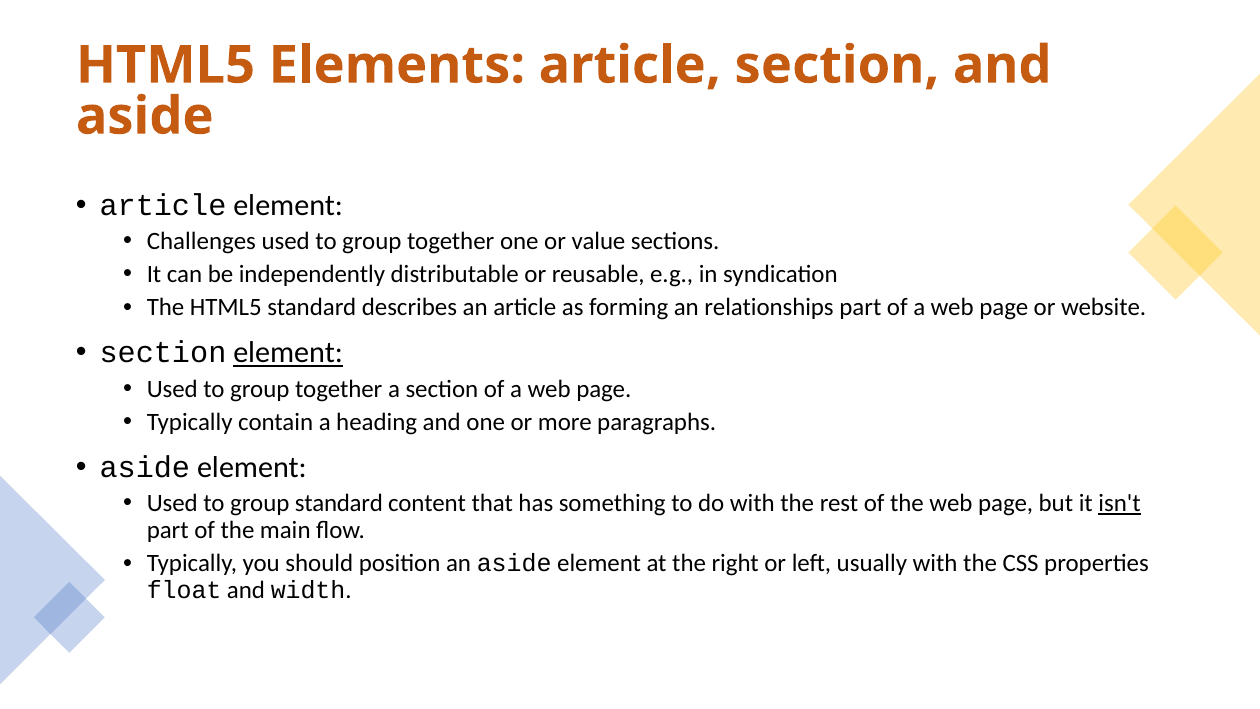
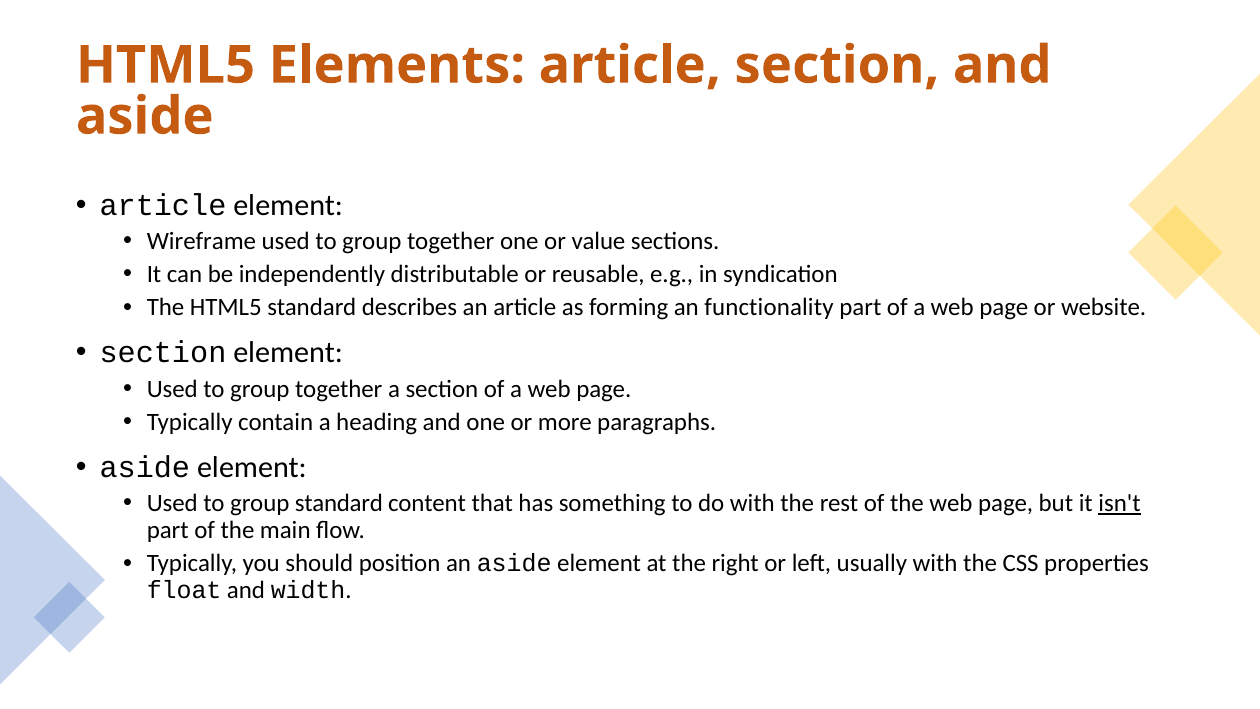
Challenges: Challenges -> Wireframe
relationships: relationships -> functionality
element at (288, 353) underline: present -> none
